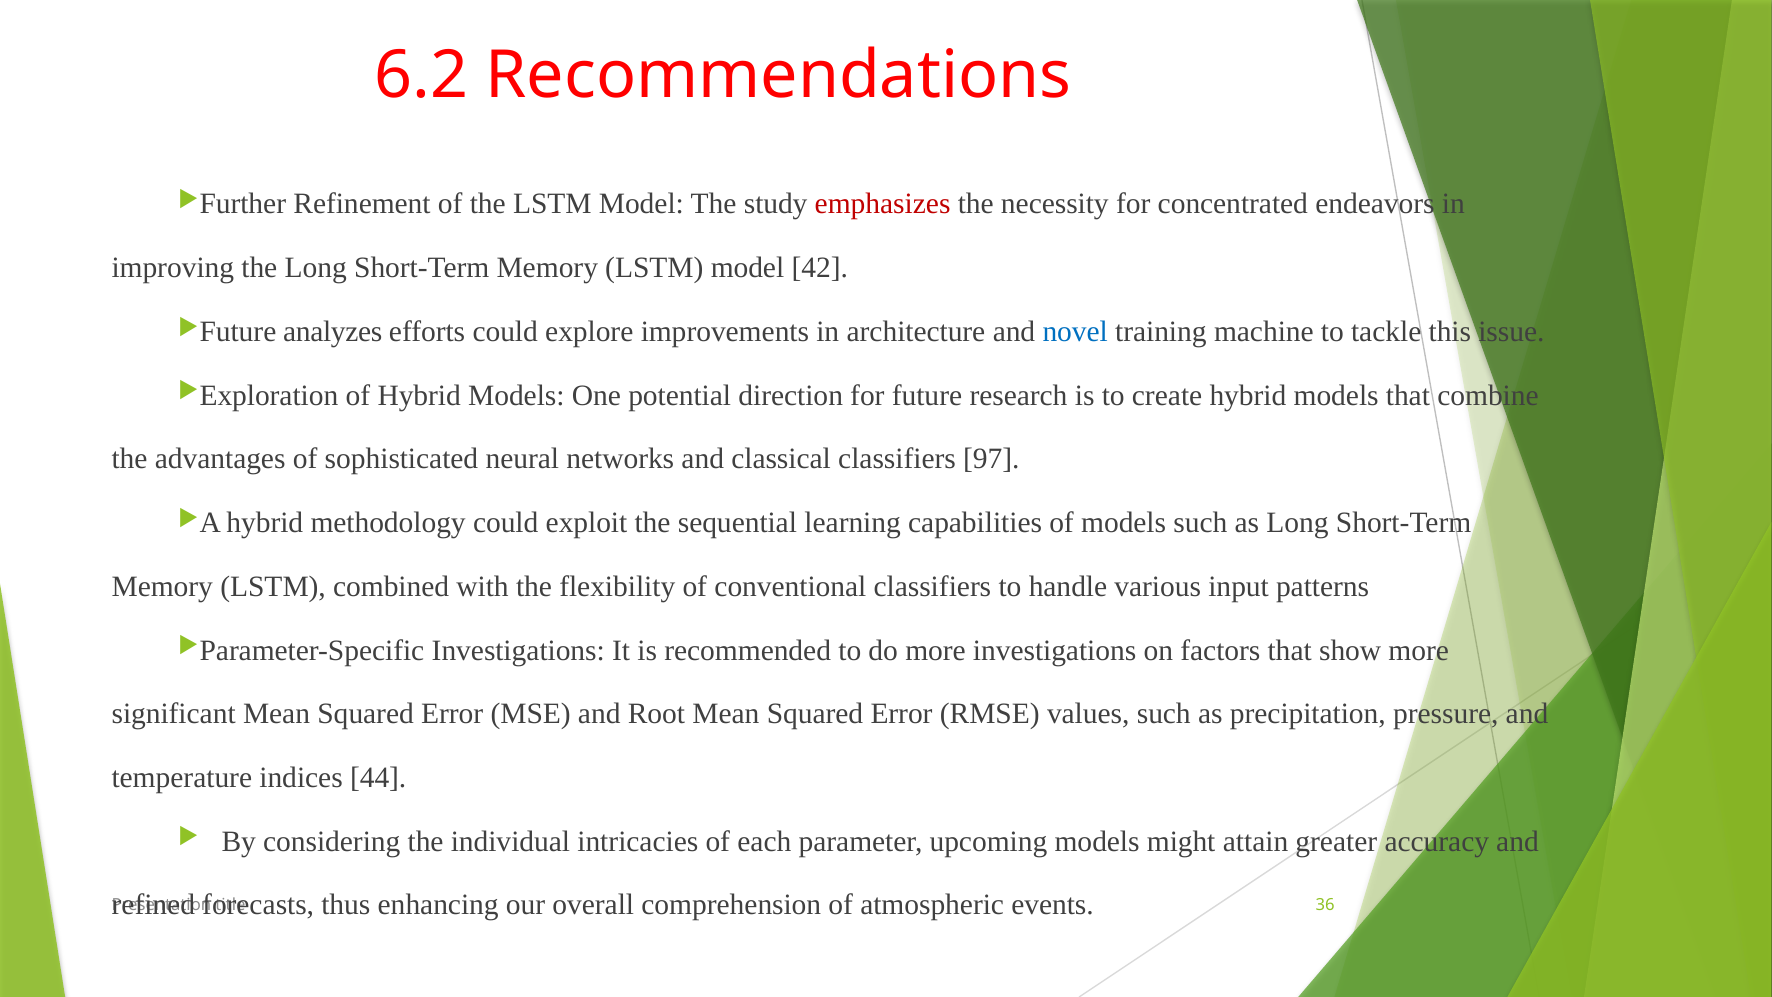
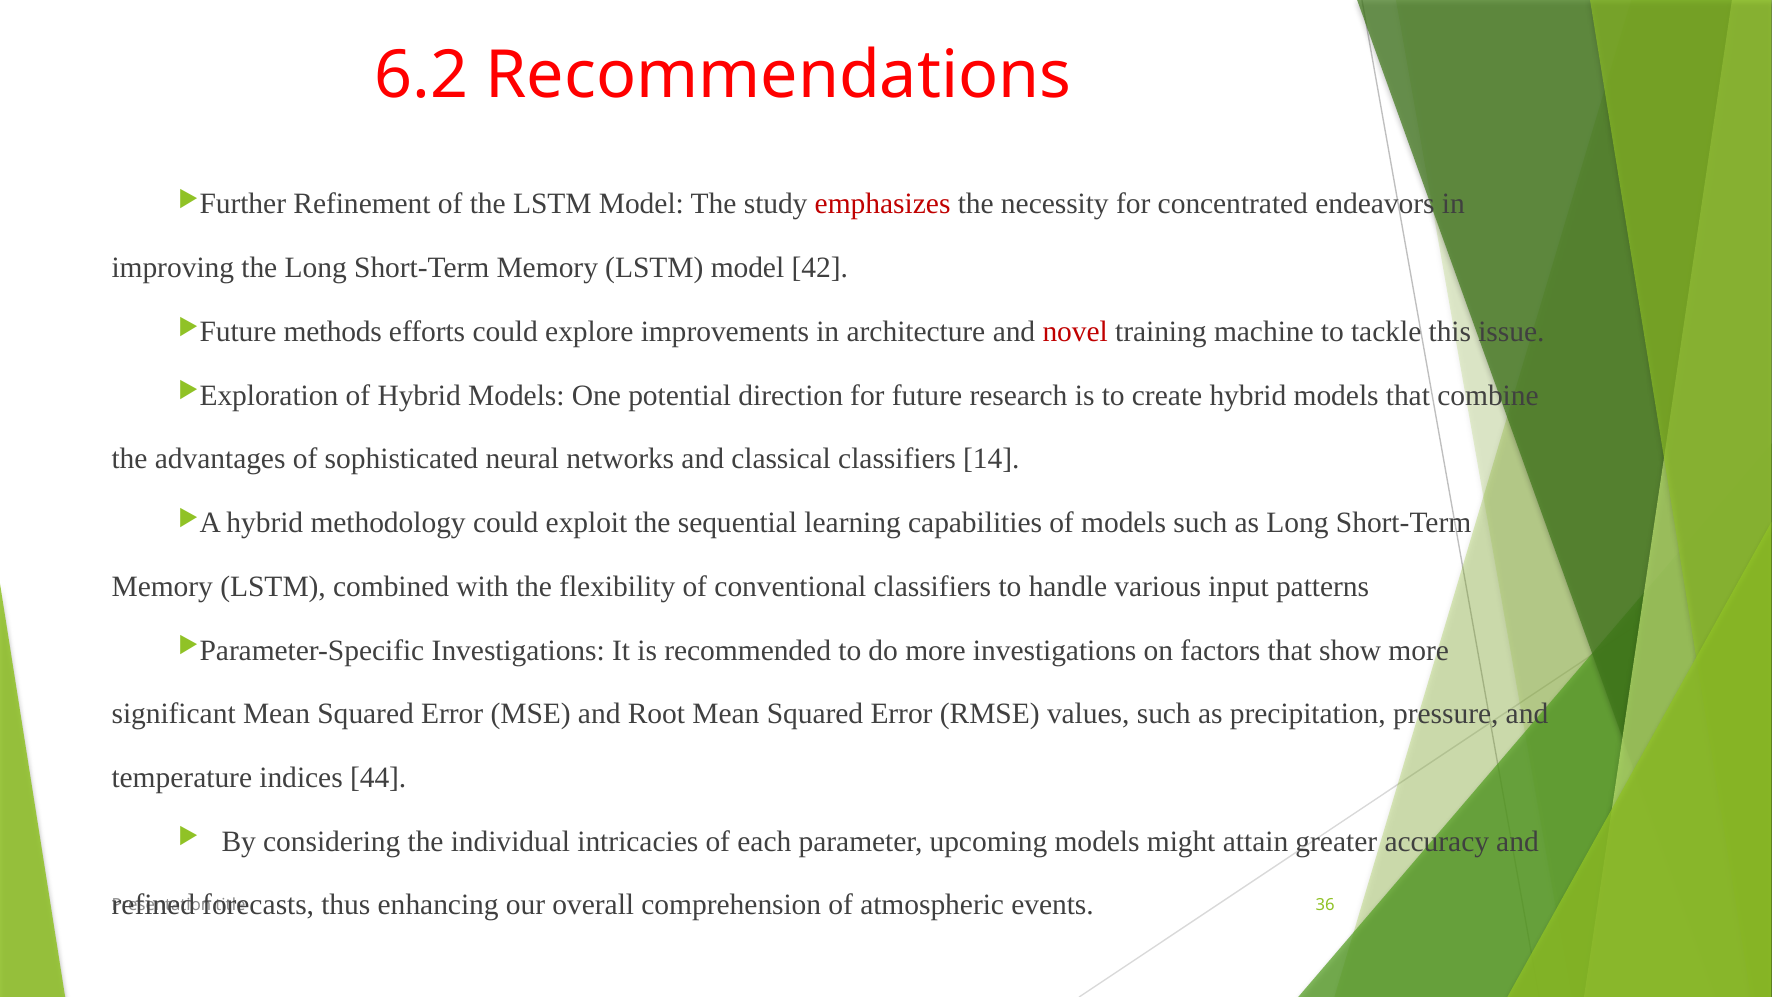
analyzes: analyzes -> methods
novel colour: blue -> red
97: 97 -> 14
